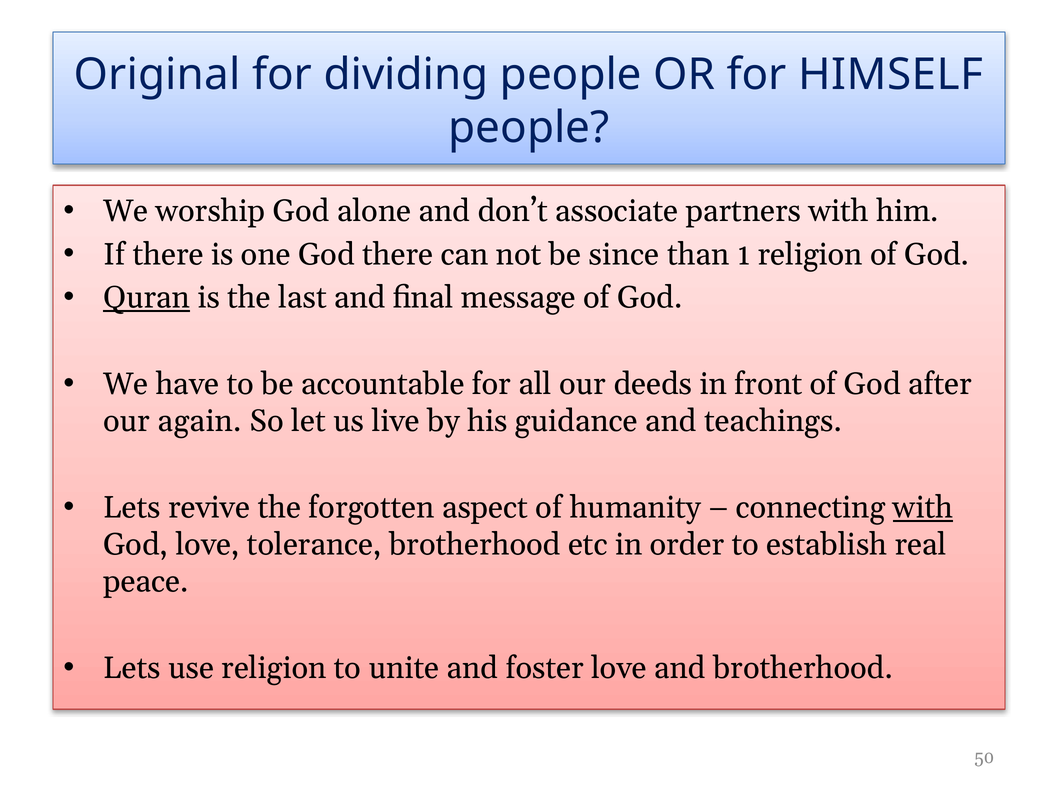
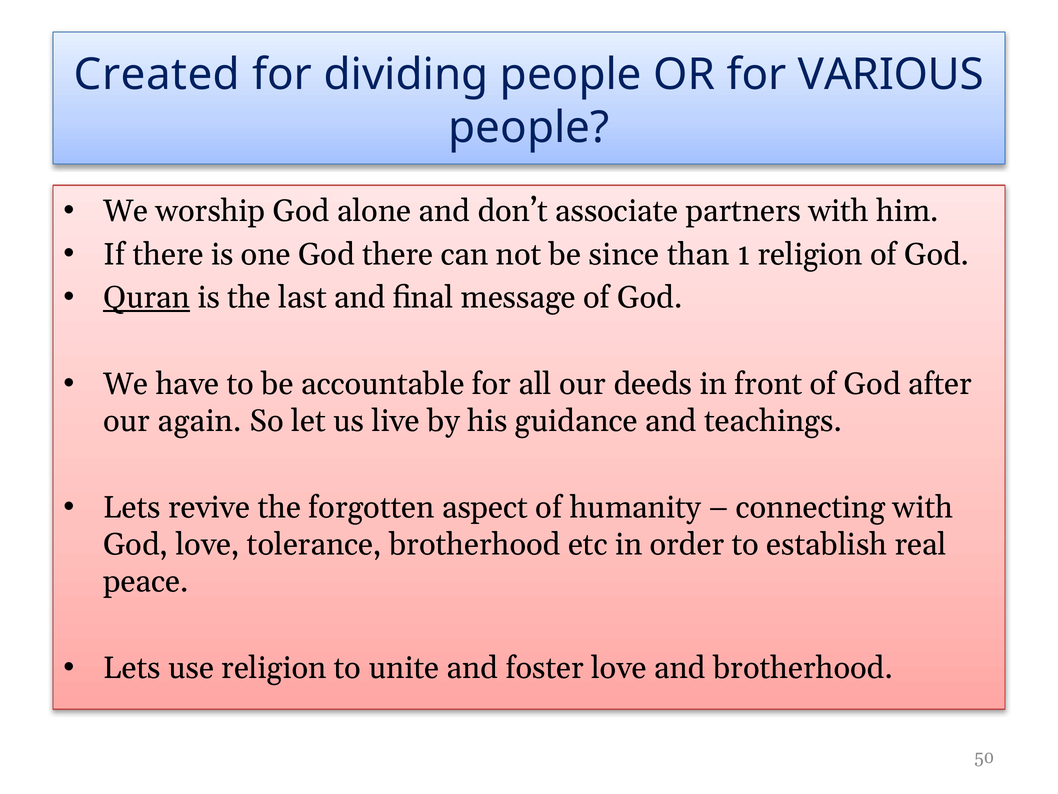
Original: Original -> Created
HIMSELF: HIMSELF -> VARIOUS
with at (923, 507) underline: present -> none
